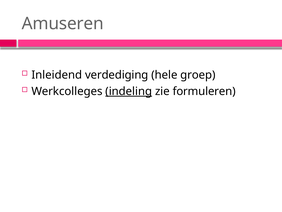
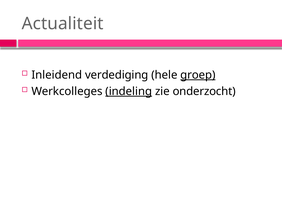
Amuseren: Amuseren -> Actualiteit
groep underline: none -> present
formuleren: formuleren -> onderzocht
